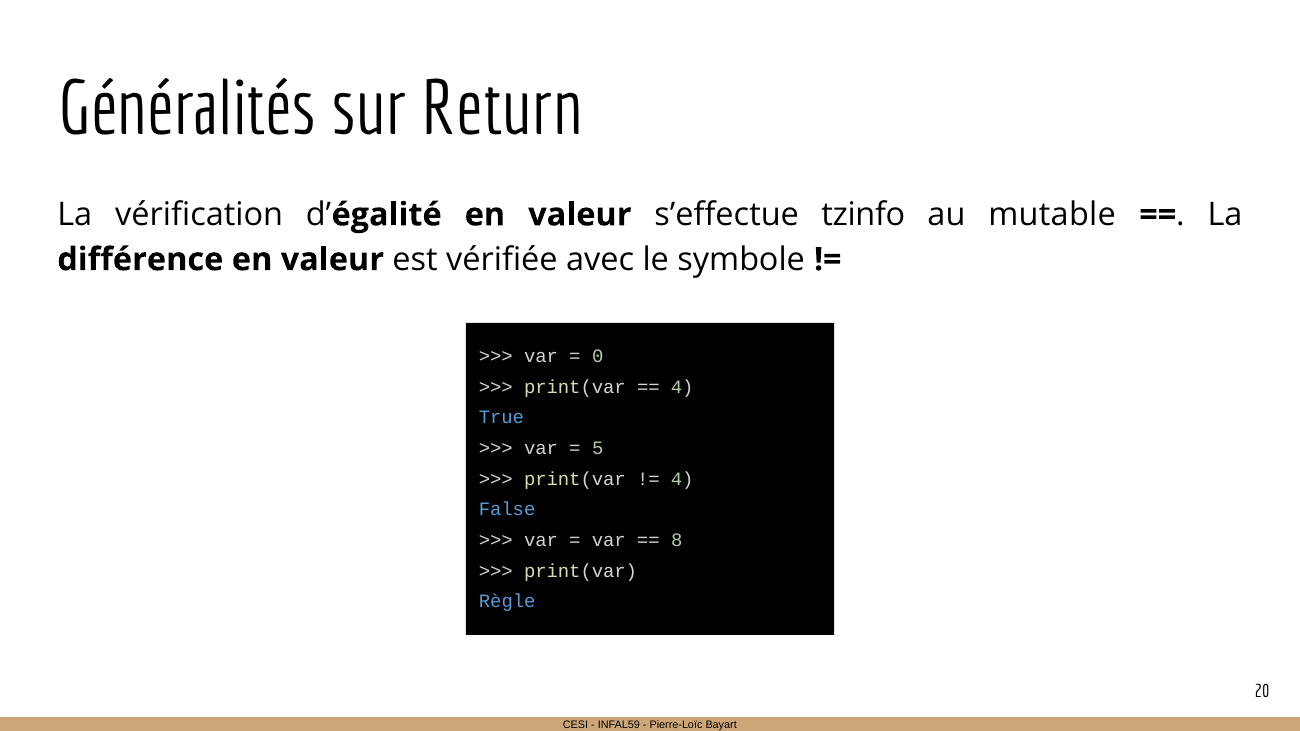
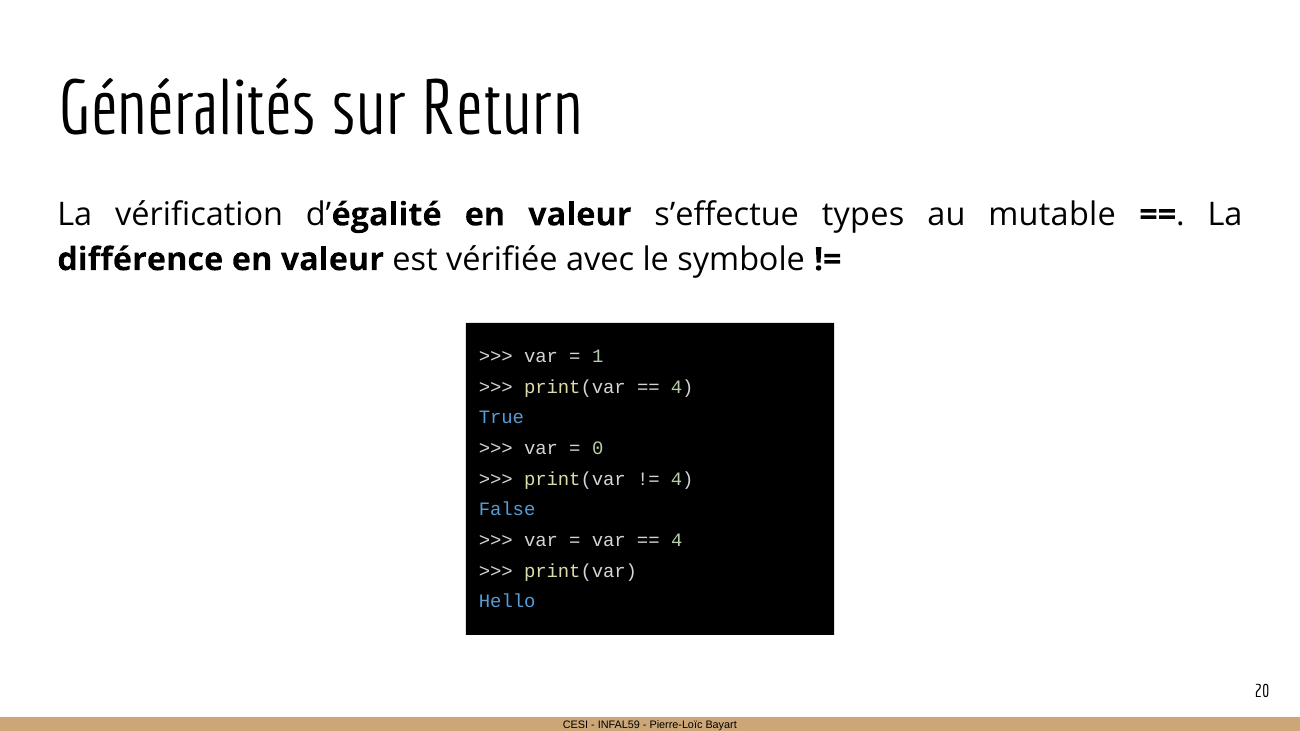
tzinfo: tzinfo -> types
0: 0 -> 1
5: 5 -> 0
8 at (677, 540): 8 -> 4
Règle: Règle -> Hello
